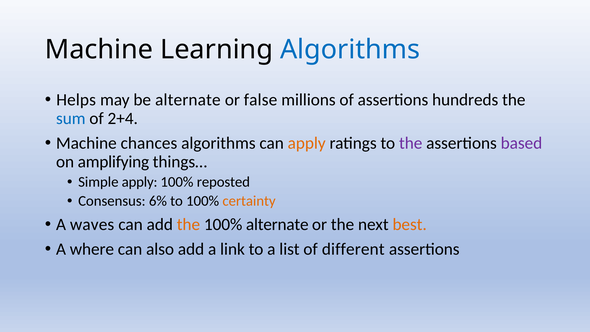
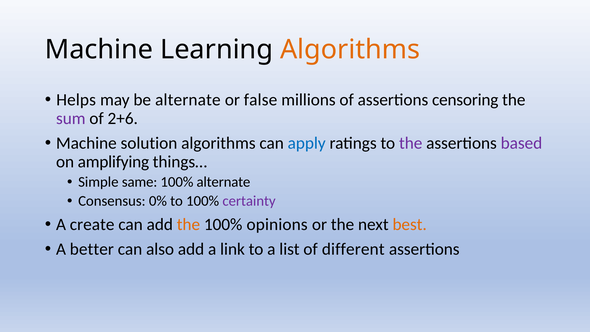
Algorithms at (350, 50) colour: blue -> orange
hundreds: hundreds -> censoring
sum colour: blue -> purple
2+4: 2+4 -> 2+6
chances: chances -> solution
apply at (307, 143) colour: orange -> blue
Simple apply: apply -> same
100% reposted: reposted -> alternate
6%: 6% -> 0%
certainty colour: orange -> purple
waves: waves -> create
100% alternate: alternate -> opinions
where: where -> better
